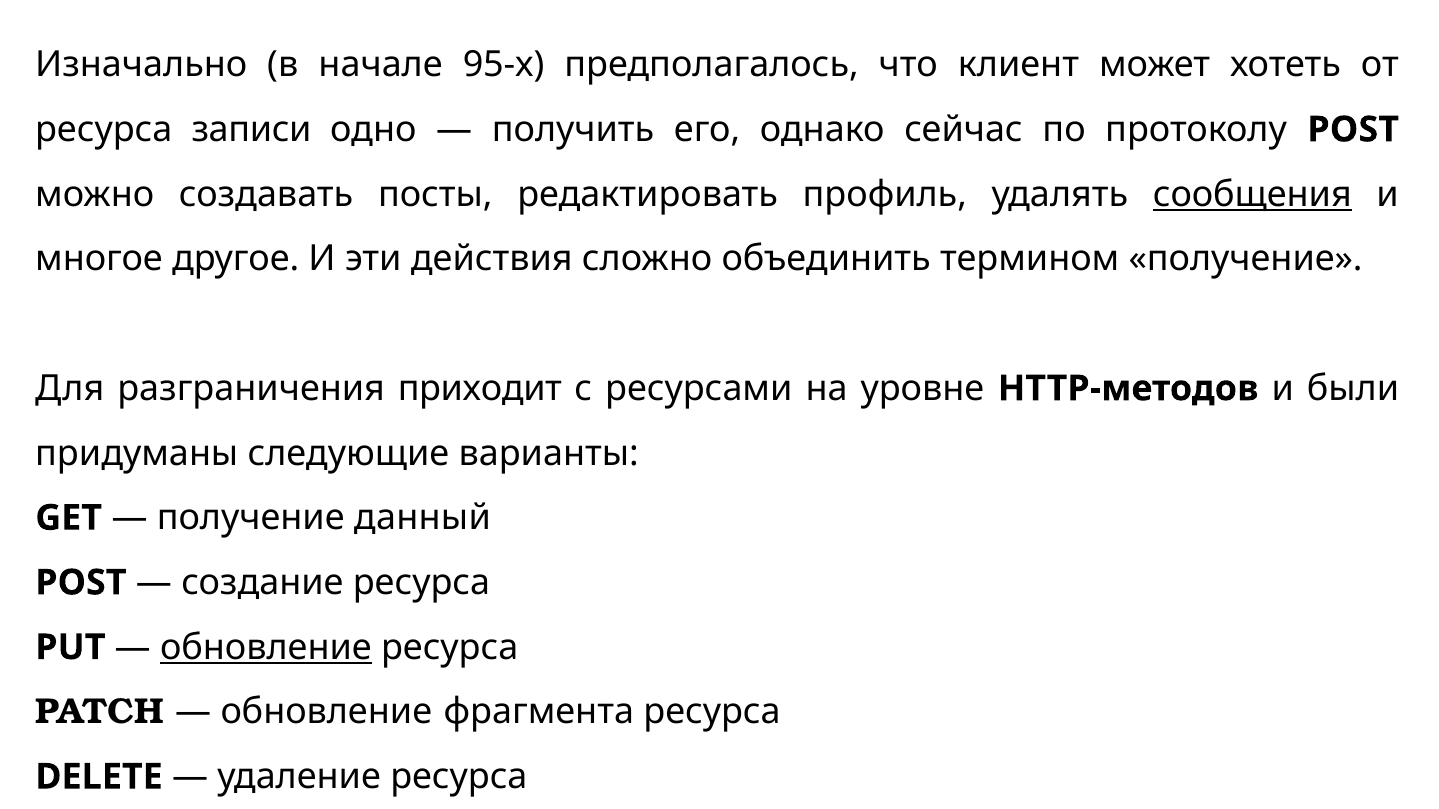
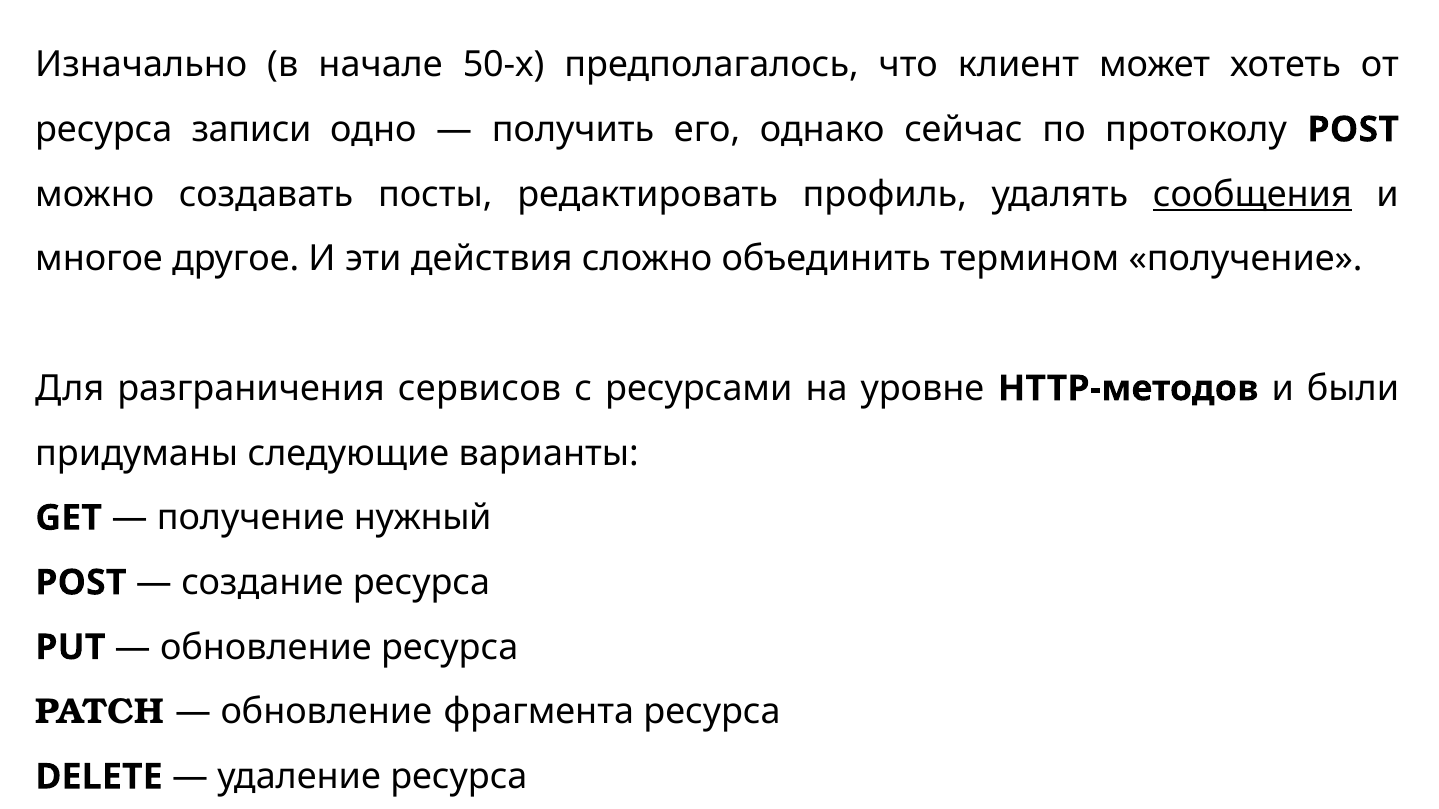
95-х: 95-х -> 50-х
приходит: приходит -> сервисов
данный: данный -> нужный
обновление at (266, 648) underline: present -> none
